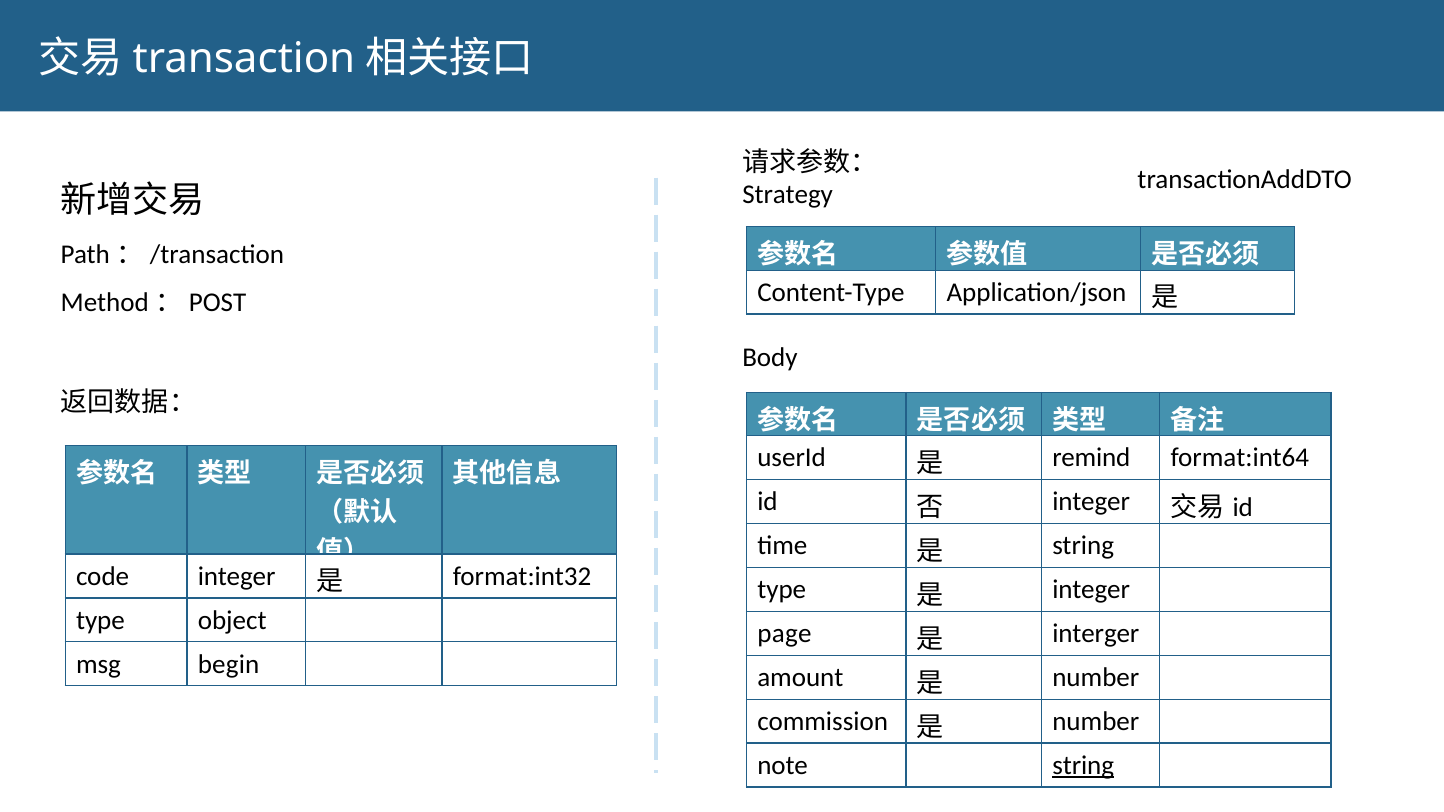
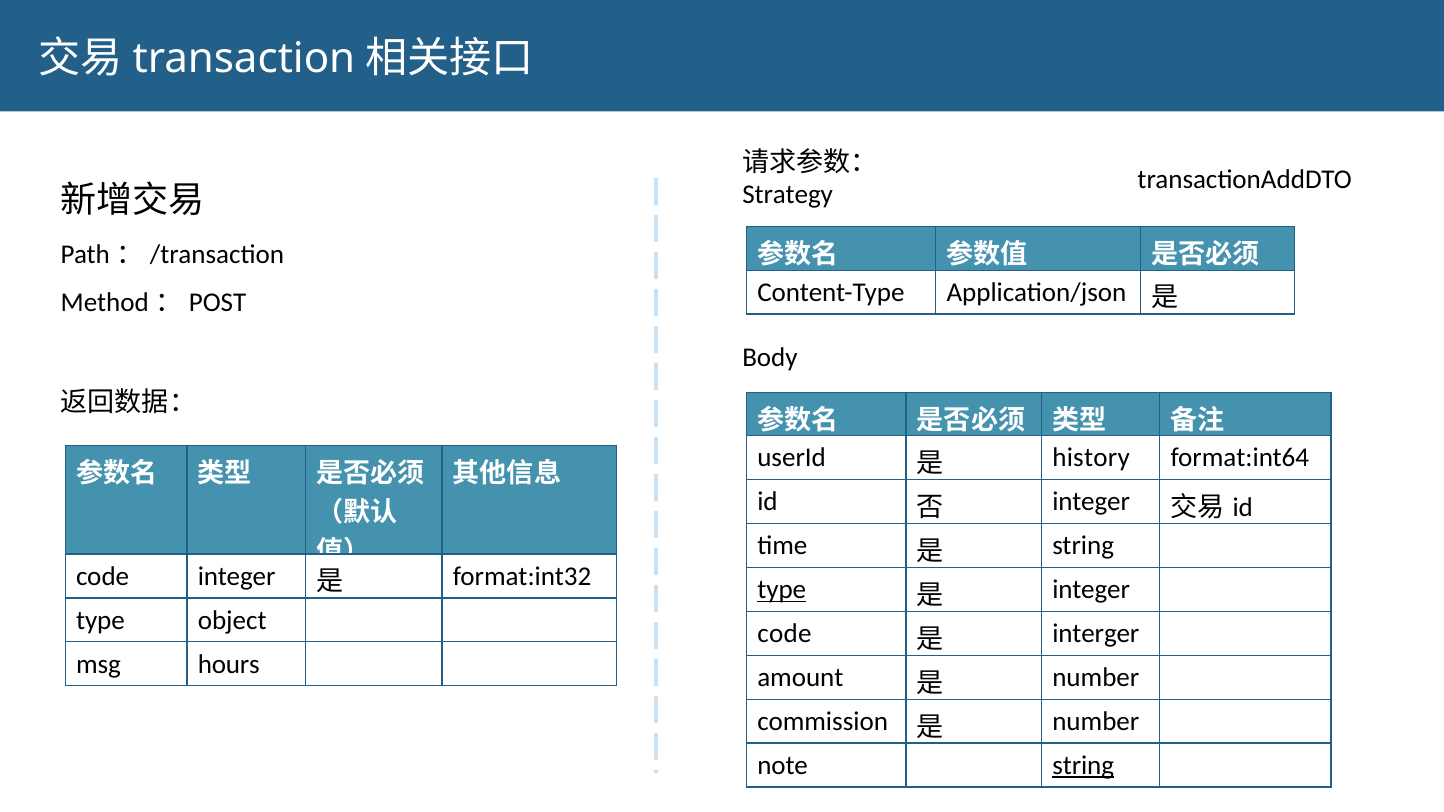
remind: remind -> history
type at (782, 590) underline: none -> present
page at (784, 634): page -> code
begin: begin -> hours
